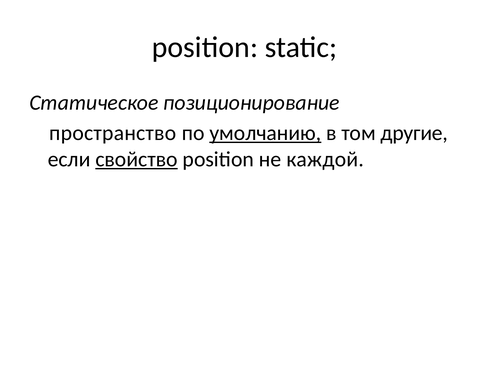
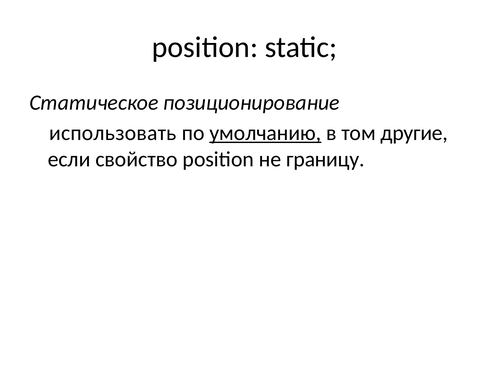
пространство: пространство -> использовать
свойство underline: present -> none
каждой: каждой -> границу
